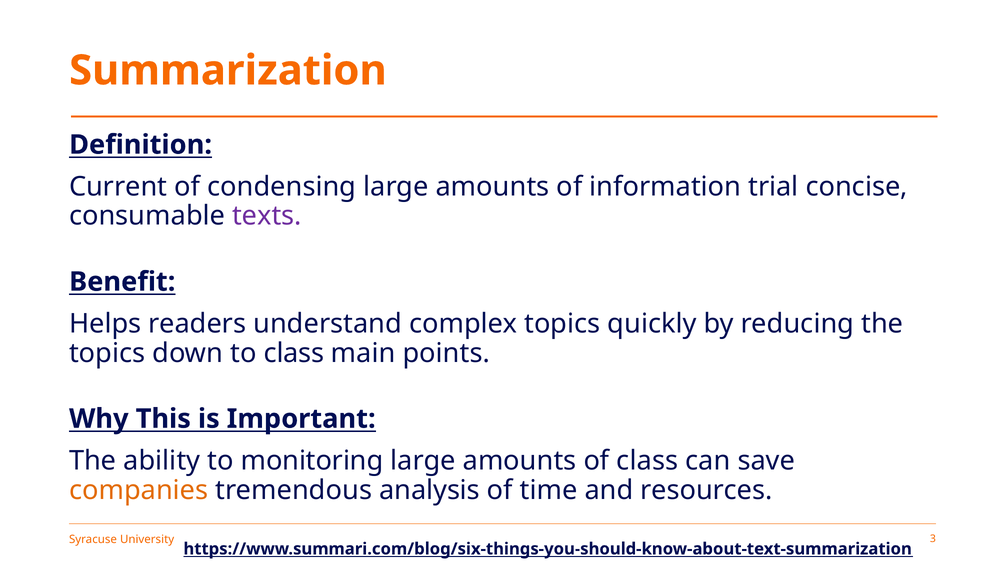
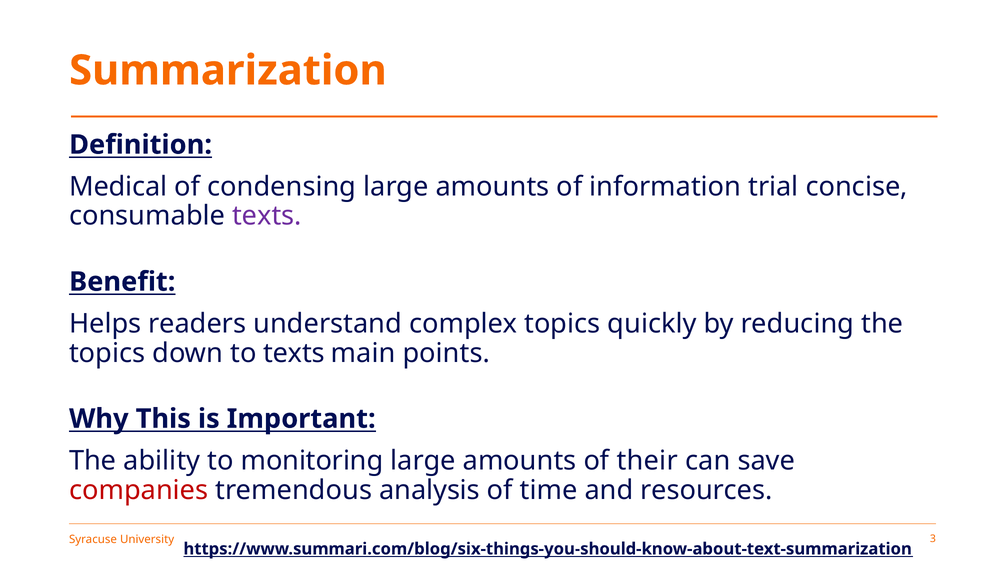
Current: Current -> Medical
to class: class -> texts
of class: class -> their
companies colour: orange -> red
